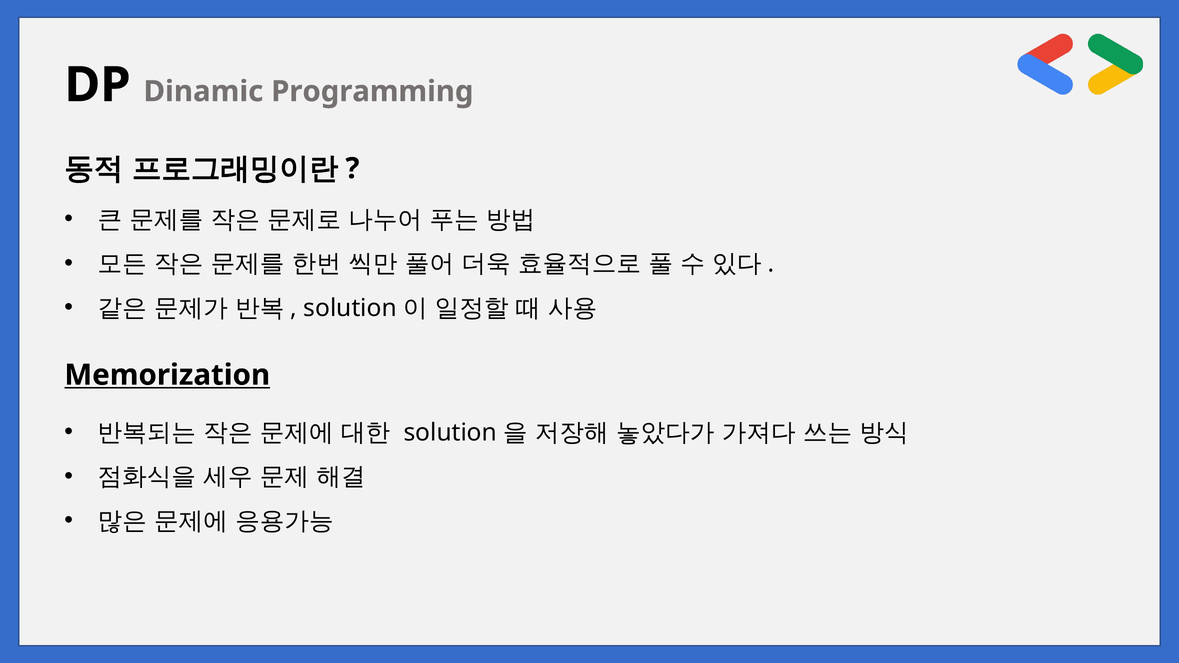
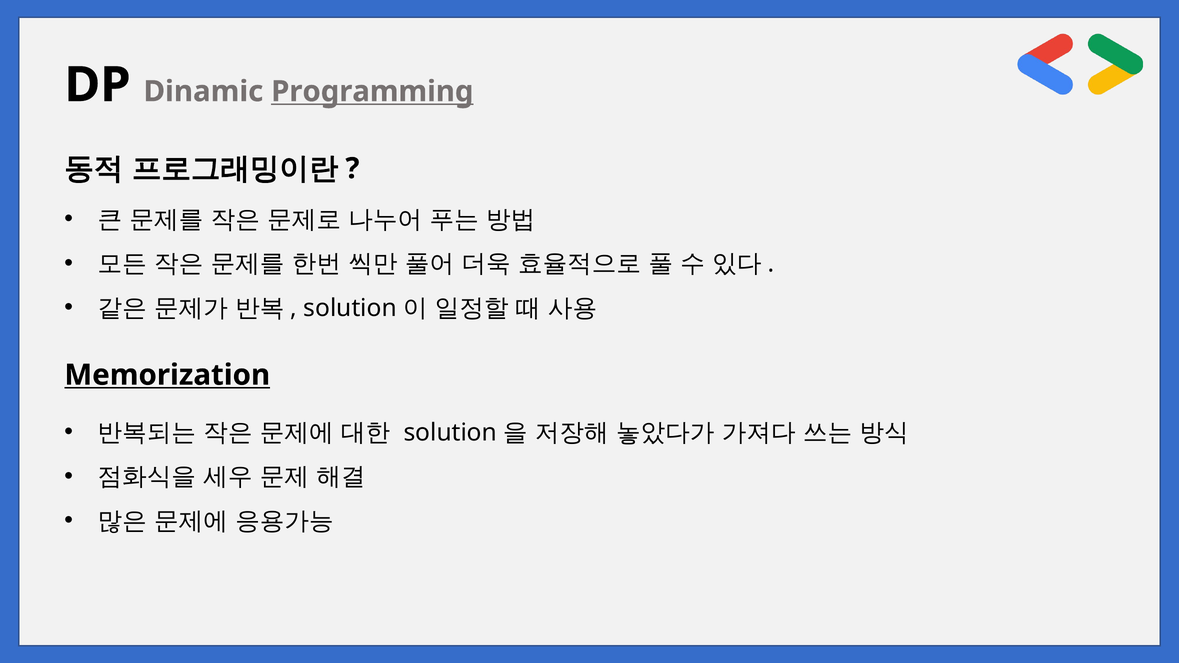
Programming underline: none -> present
